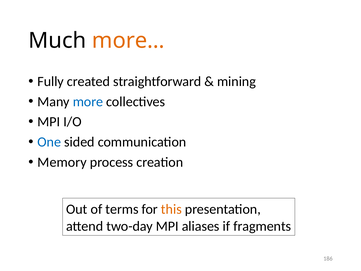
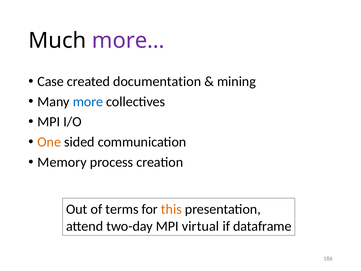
more… colour: orange -> purple
Fully: Fully -> Case
straightforward: straightforward -> documentation
One colour: blue -> orange
aliases: aliases -> virtual
fragments: fragments -> dataframe
